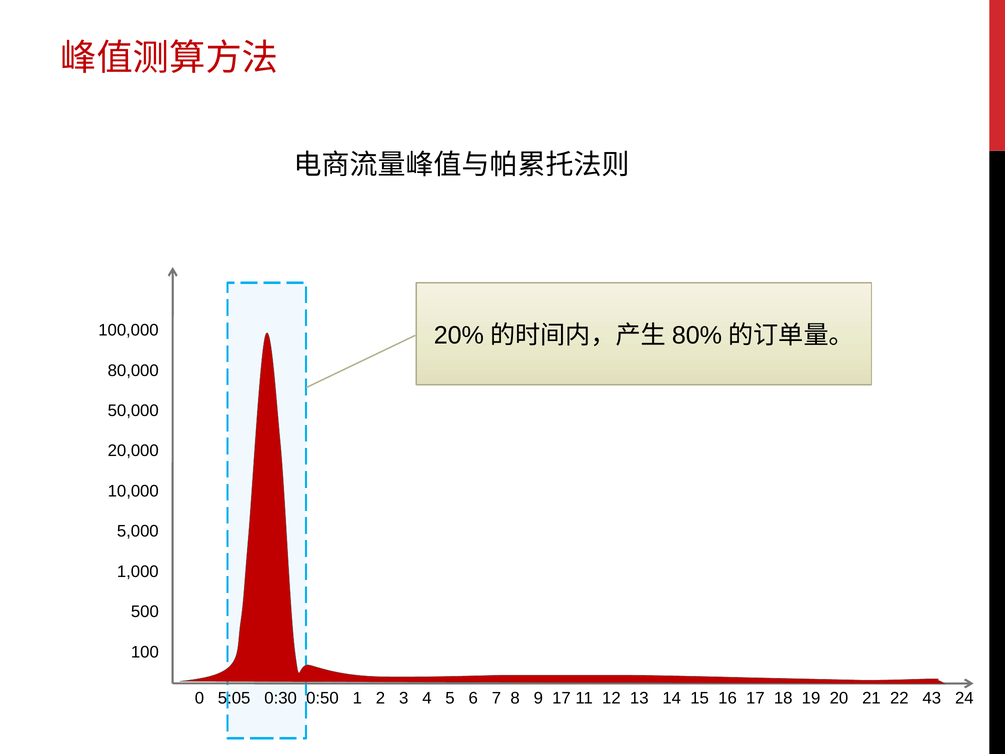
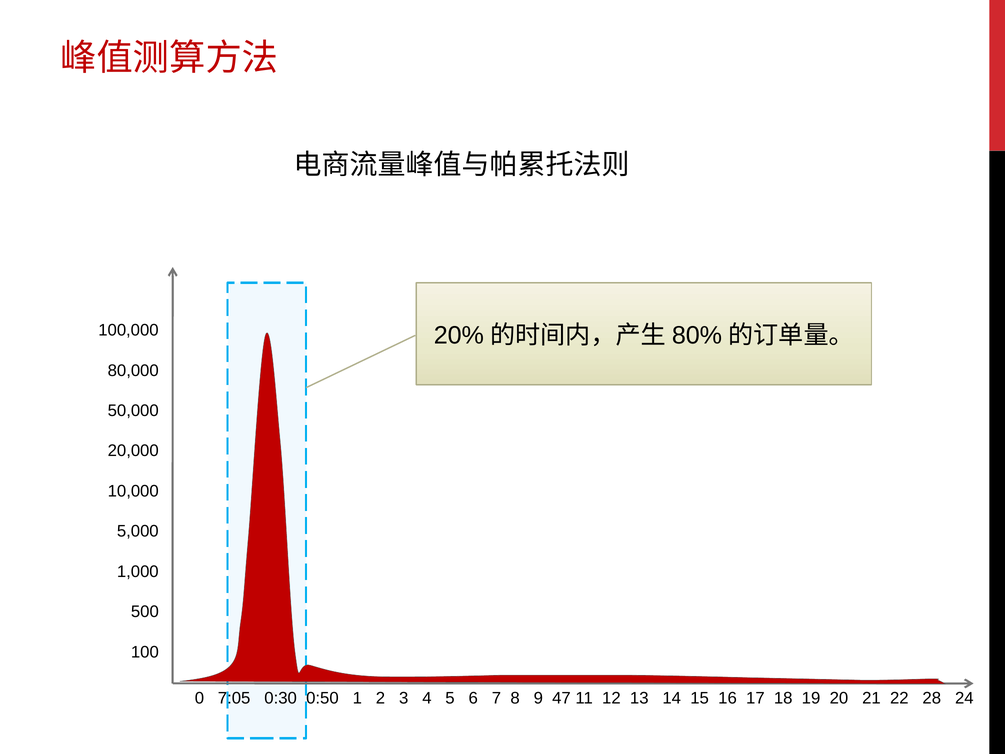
5:05: 5:05 -> 7:05
9 17: 17 -> 47
43: 43 -> 28
